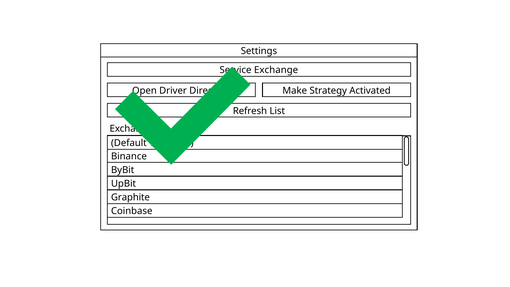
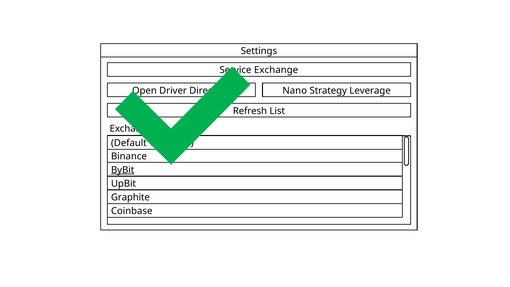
Make: Make -> Nano
Activated: Activated -> Leverage
ByBit underline: none -> present
